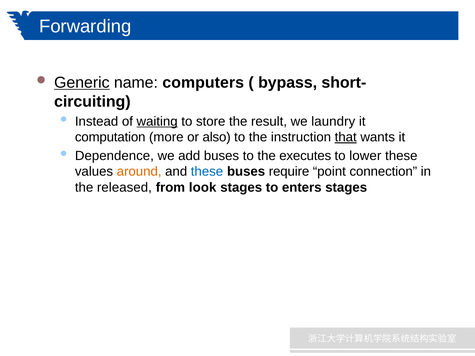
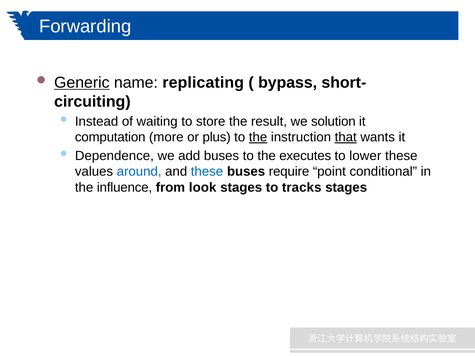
computers: computers -> replicating
waiting underline: present -> none
laundry: laundry -> solution
also: also -> plus
the at (258, 137) underline: none -> present
around colour: orange -> blue
connection: connection -> conditional
released: released -> influence
enters: enters -> tracks
